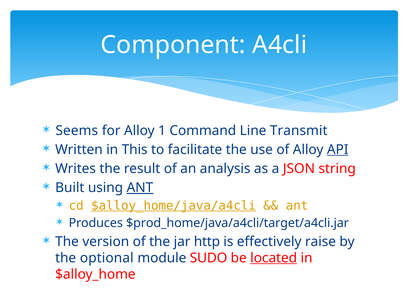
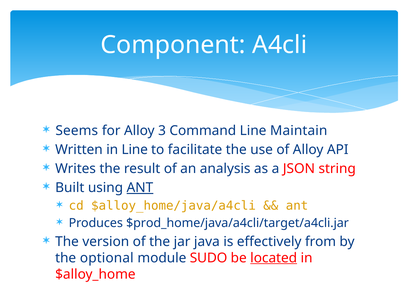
1: 1 -> 3
Transmit: Transmit -> Maintain
in This: This -> Line
API underline: present -> none
$alloy_home/java/a4cli underline: present -> none
http: http -> java
raise: raise -> from
